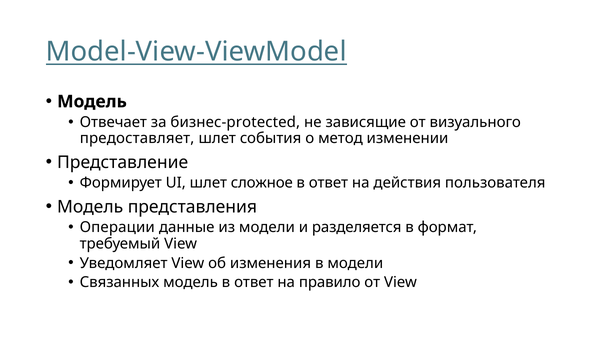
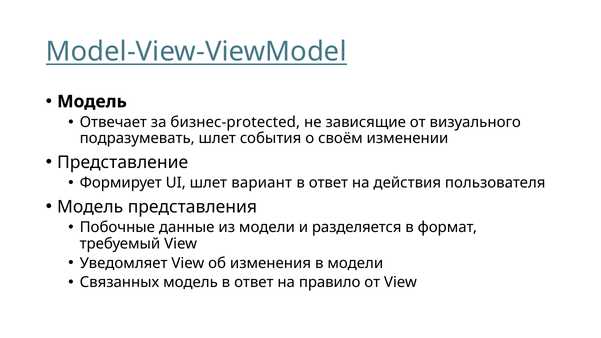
предоставляет: предоставляет -> подразумевать
метод: метод -> своём
сложное: сложное -> вариант
Операции: Операции -> Побочные
